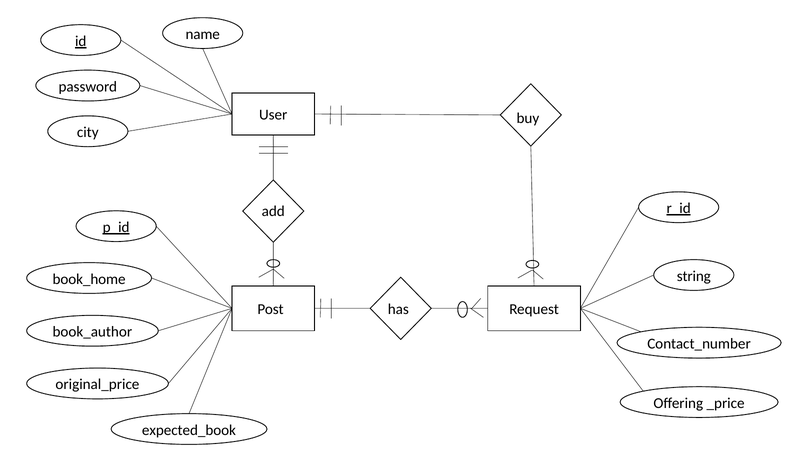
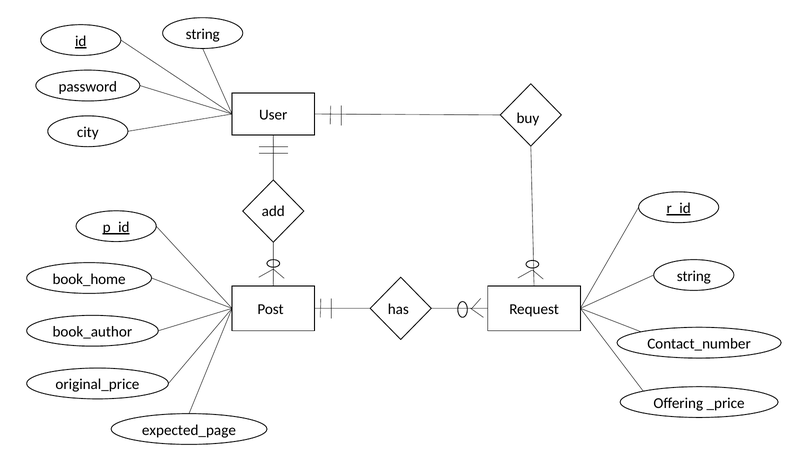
id name: name -> string
expected_book: expected_book -> expected_page
